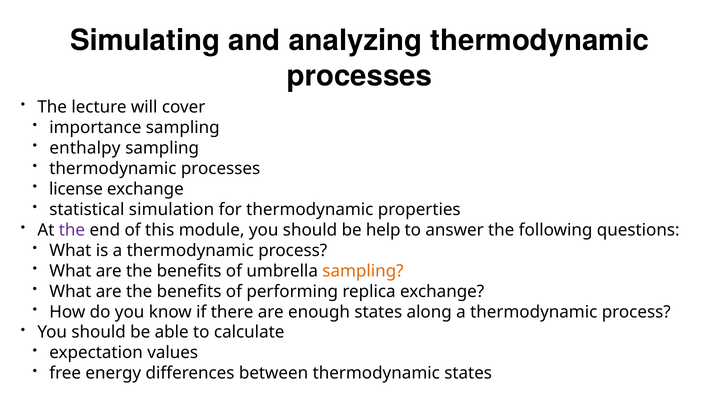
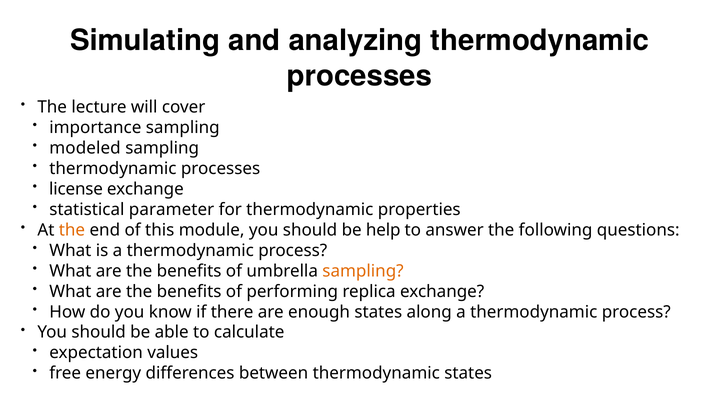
enthalpy: enthalpy -> modeled
simulation: simulation -> parameter
the at (72, 230) colour: purple -> orange
